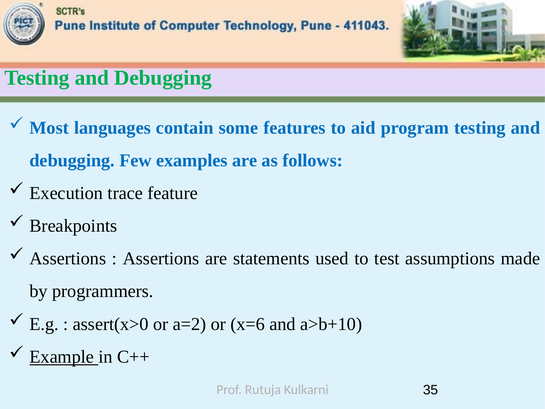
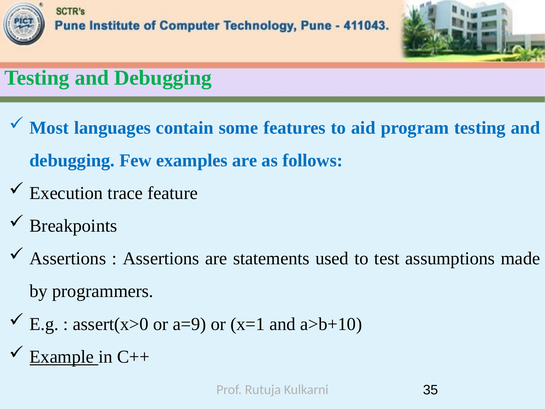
a=2: a=2 -> a=9
x=6: x=6 -> x=1
